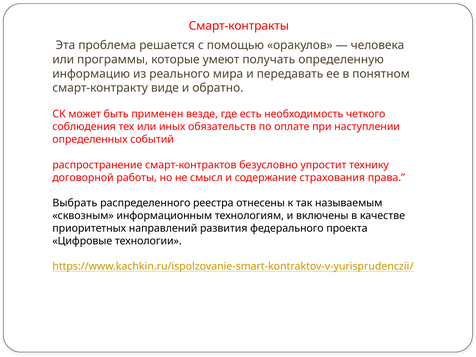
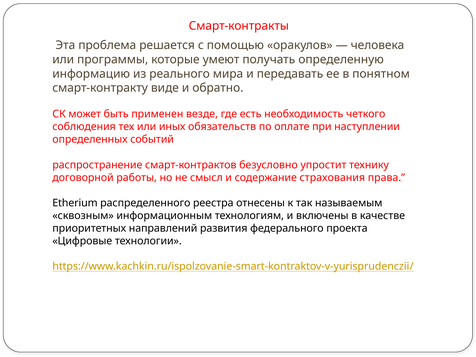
Выбрать: Выбрать -> Etherium
